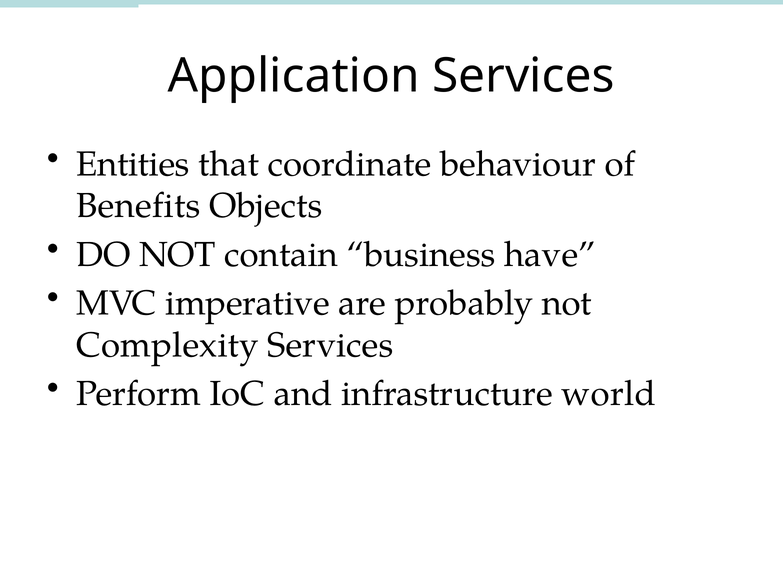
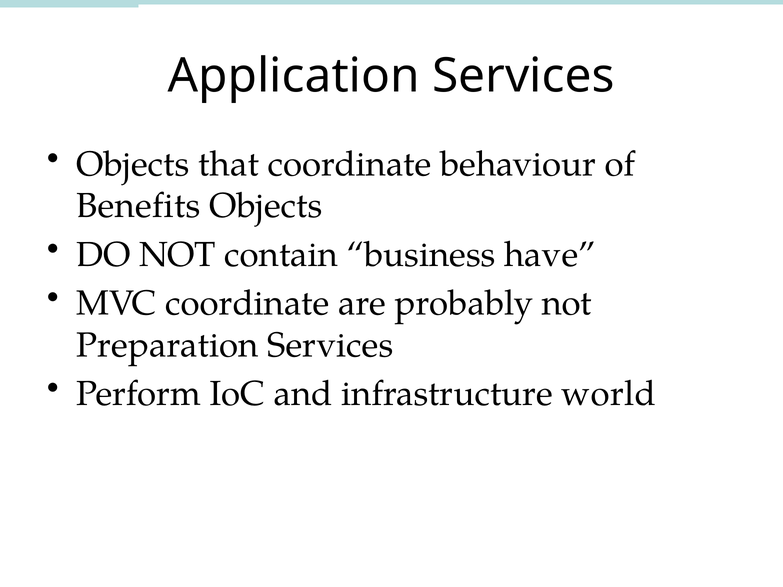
Entities at (133, 164): Entities -> Objects
MVC imperative: imperative -> coordinate
Complexity: Complexity -> Preparation
